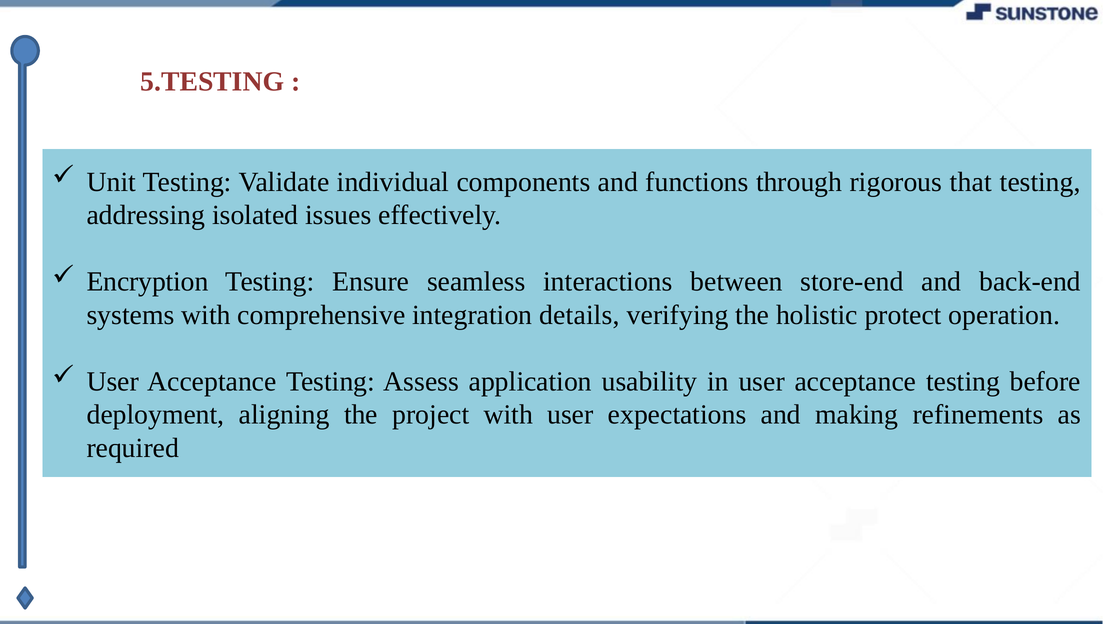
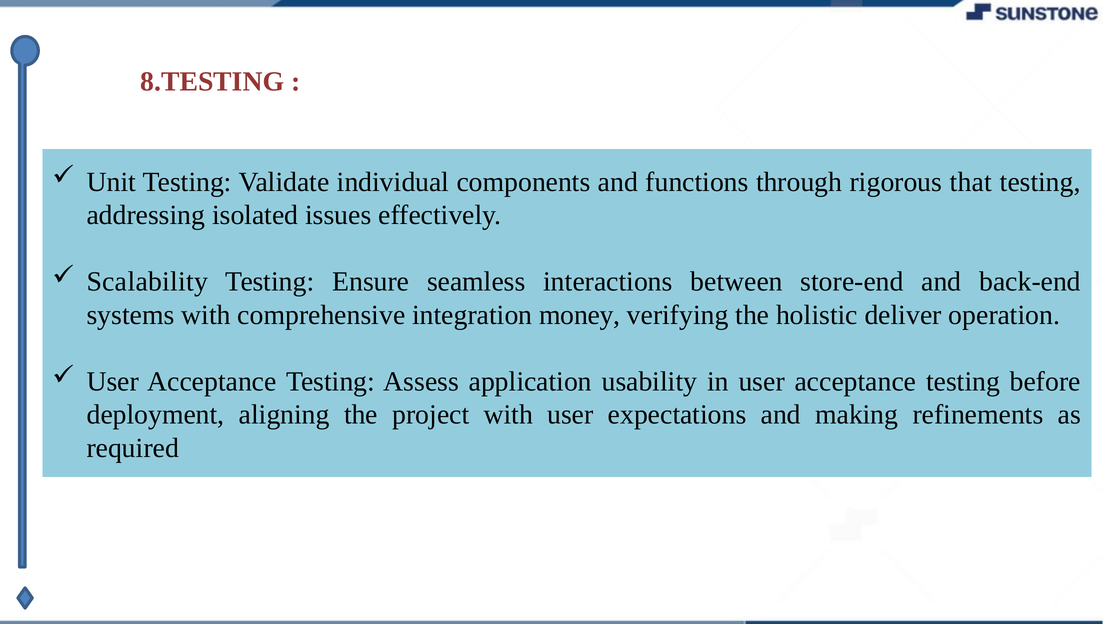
5.TESTING: 5.TESTING -> 8.TESTING
Encryption: Encryption -> Scalability
details: details -> money
protect: protect -> deliver
